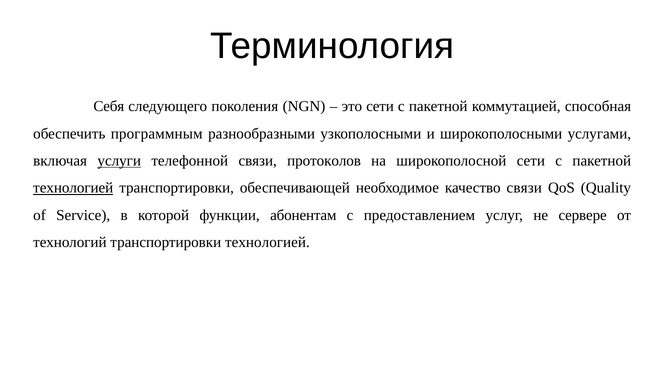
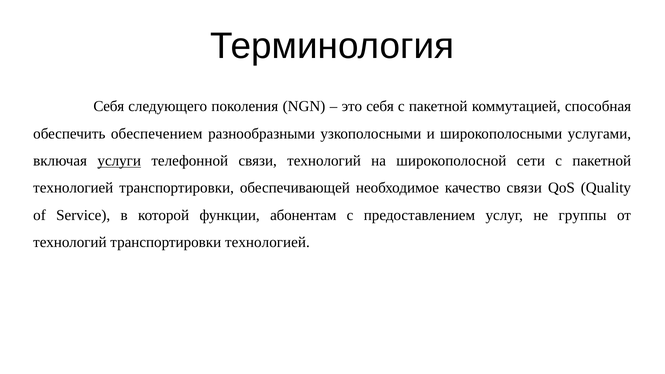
это сети: сети -> себя
программным: программным -> обеспечением
связи протоколов: протоколов -> технологий
технологией at (73, 188) underline: present -> none
сервере: сервере -> группы
